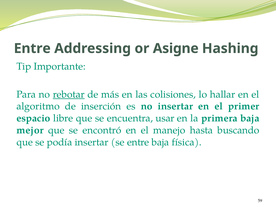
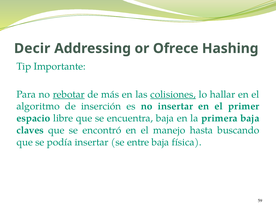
Entre at (32, 48): Entre -> Decir
Asigne: Asigne -> Ofrece
colisiones underline: none -> present
encuentra usar: usar -> baja
mejor: mejor -> claves
